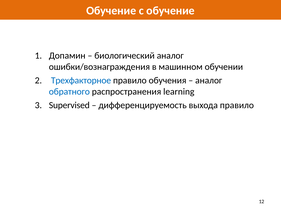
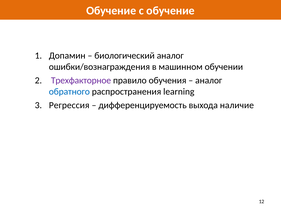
Трехфакторное colour: blue -> purple
Supervised: Supervised -> Регрессия
выхода правило: правило -> наличие
